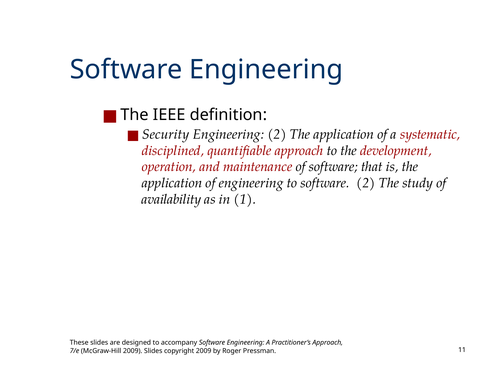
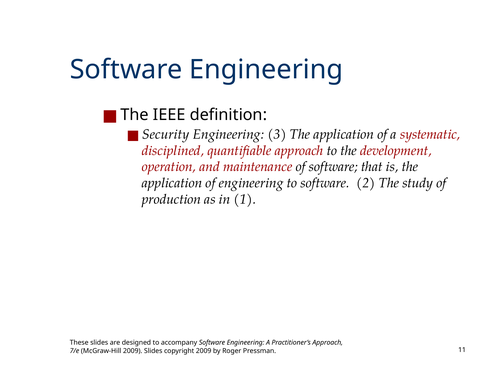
Engineering 2: 2 -> 3
availability: availability -> production
